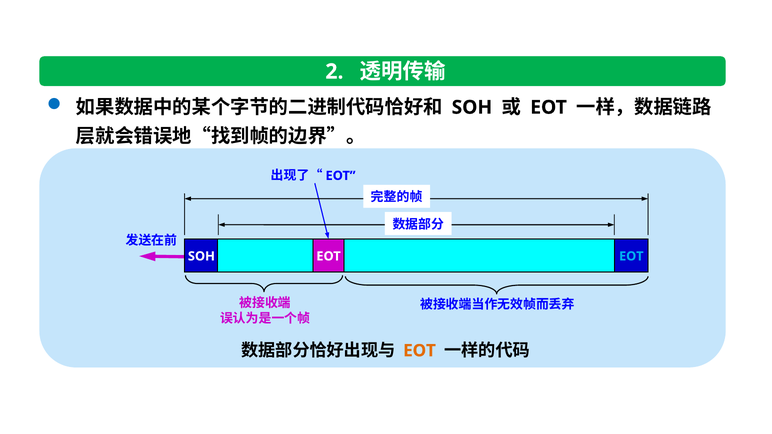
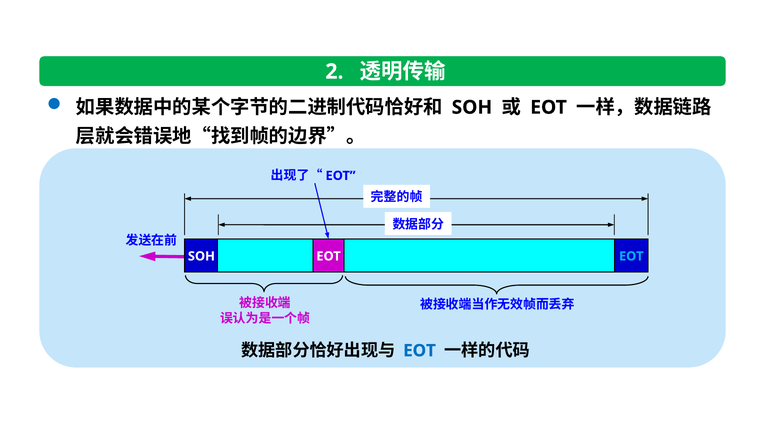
EOT at (420, 351) colour: orange -> blue
